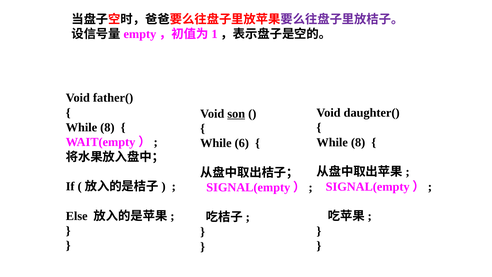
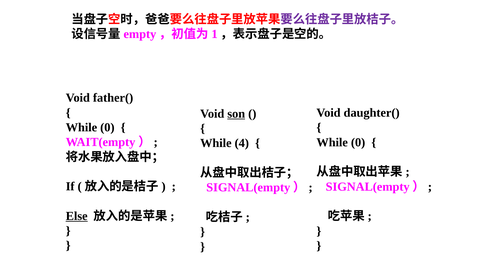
8 at (107, 127): 8 -> 0
8 at (358, 142): 8 -> 0
6: 6 -> 4
Else underline: none -> present
